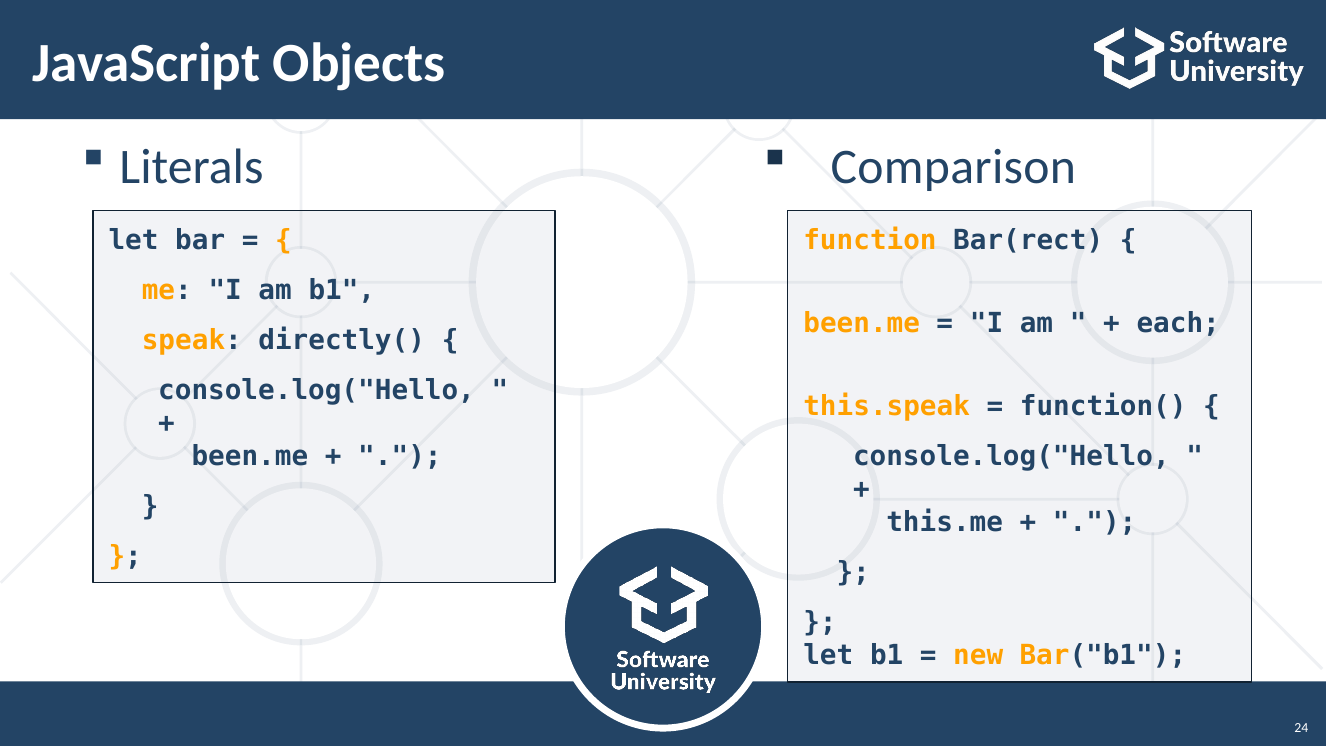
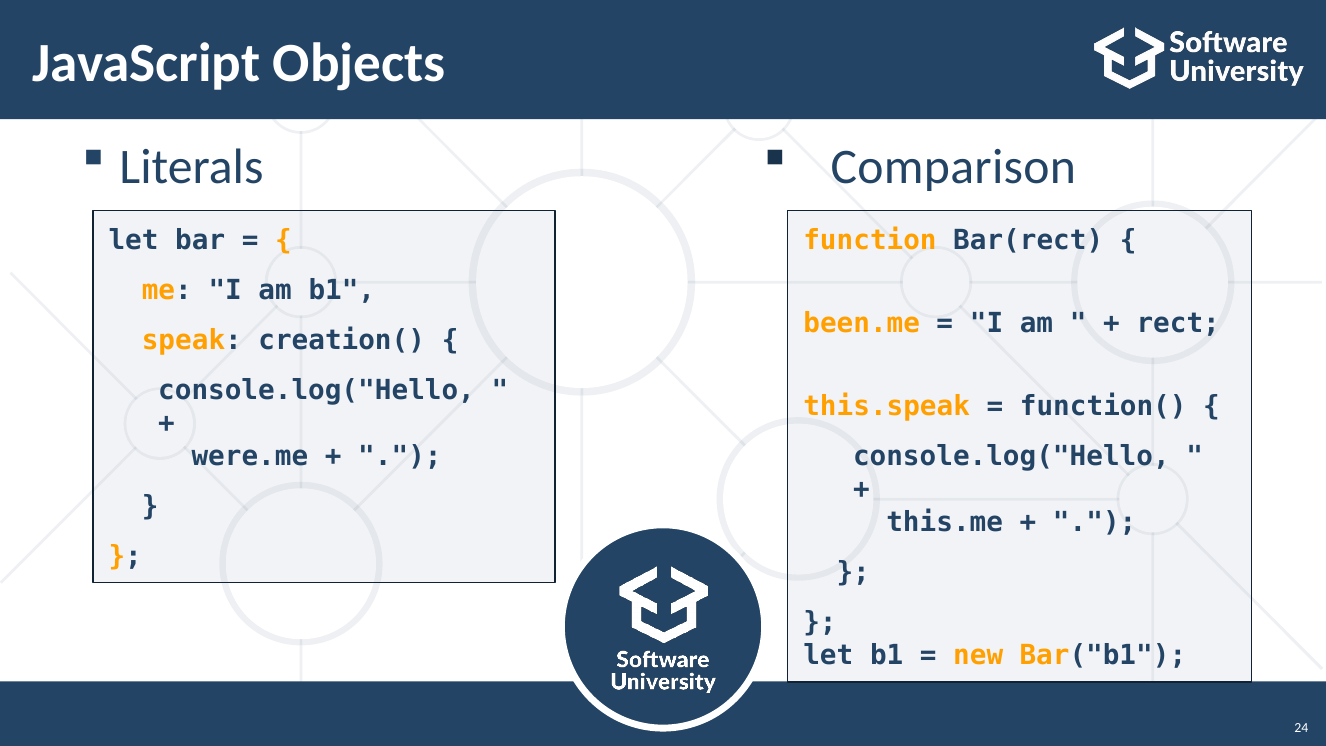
each: each -> rect
directly(: directly( -> creation(
been.me at (250, 456): been.me -> were.me
